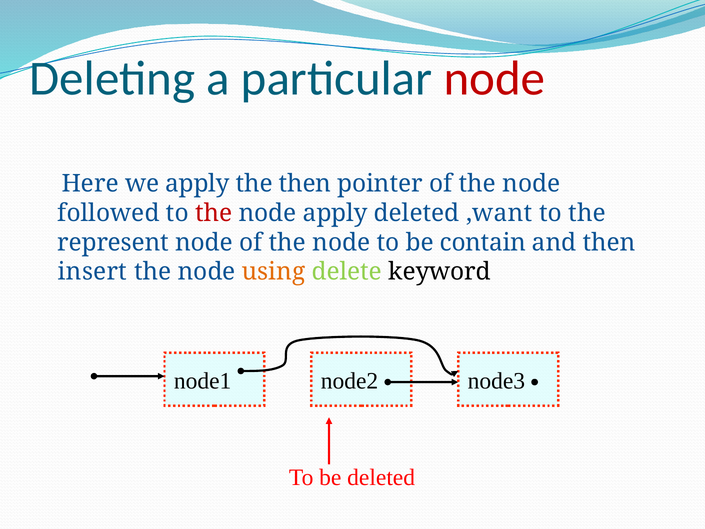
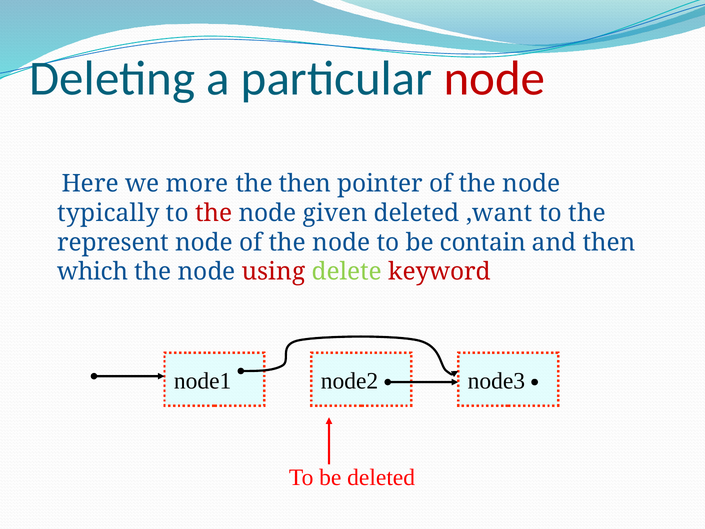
we apply: apply -> more
followed: followed -> typically
node apply: apply -> given
insert: insert -> which
using colour: orange -> red
keyword colour: black -> red
